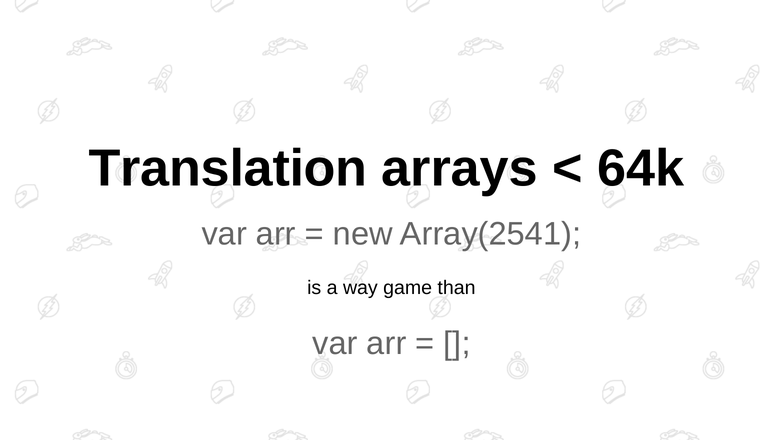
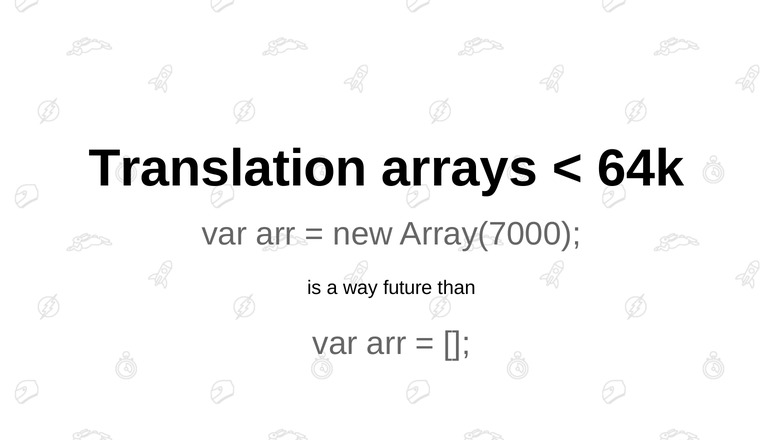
Array(2541: Array(2541 -> Array(7000
game: game -> future
